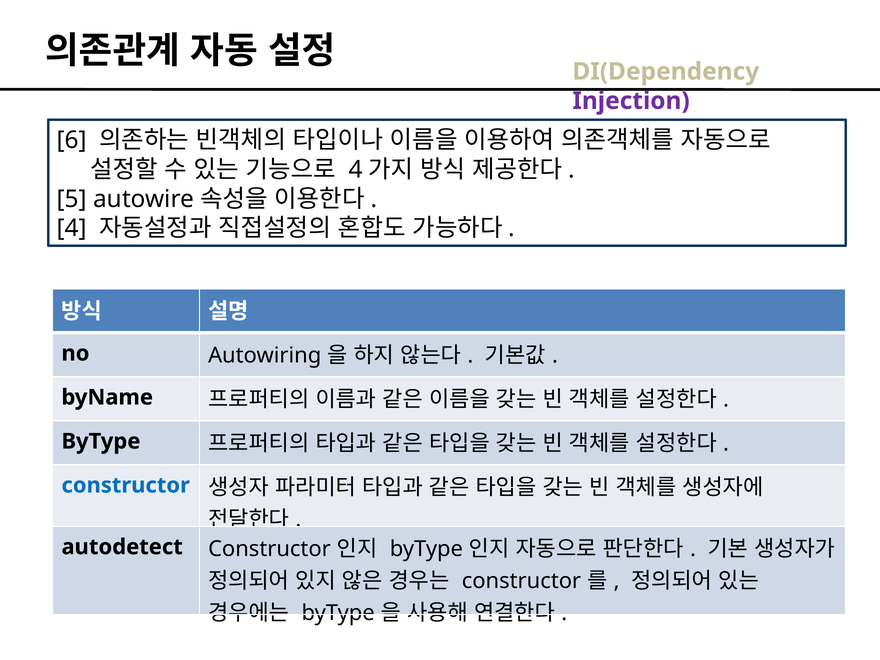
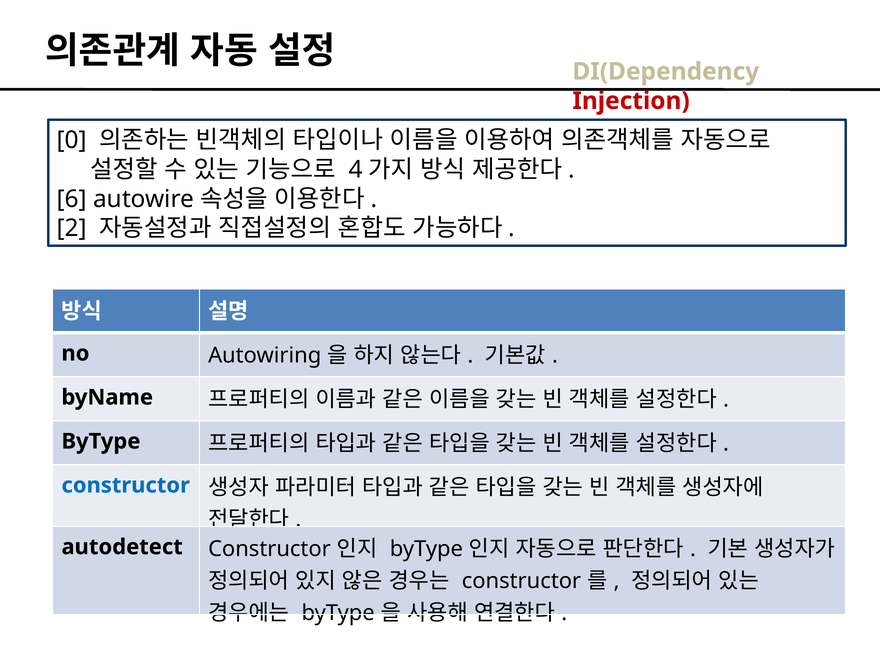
Injection colour: purple -> red
6: 6 -> 0
5: 5 -> 6
4 at (72, 228): 4 -> 2
